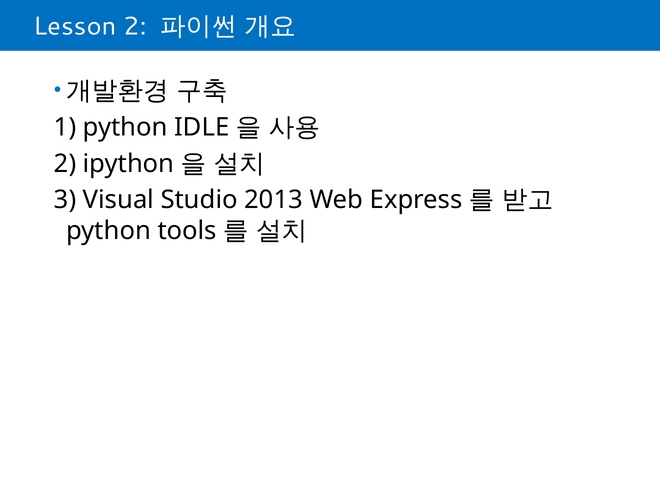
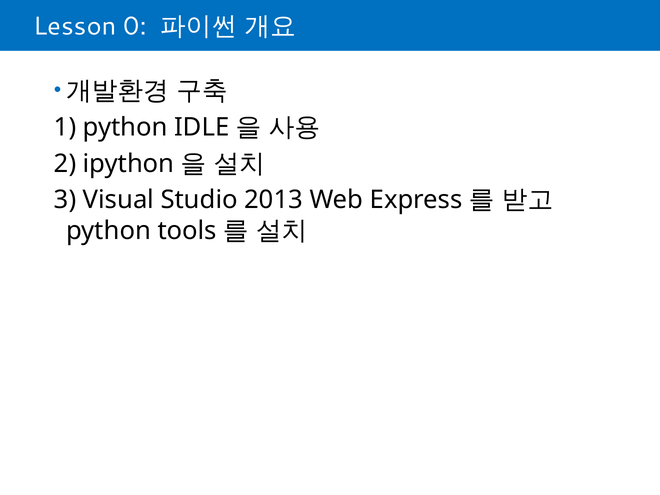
Lesson 2: 2 -> 0
